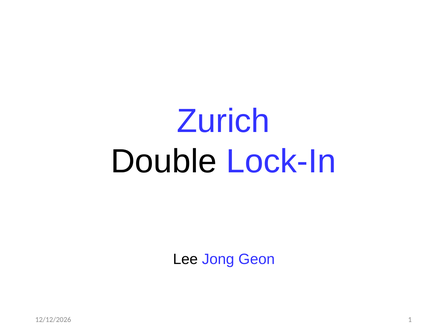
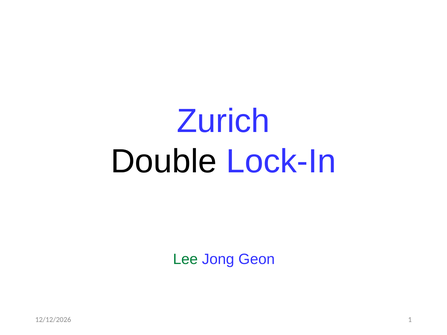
Lee colour: black -> green
